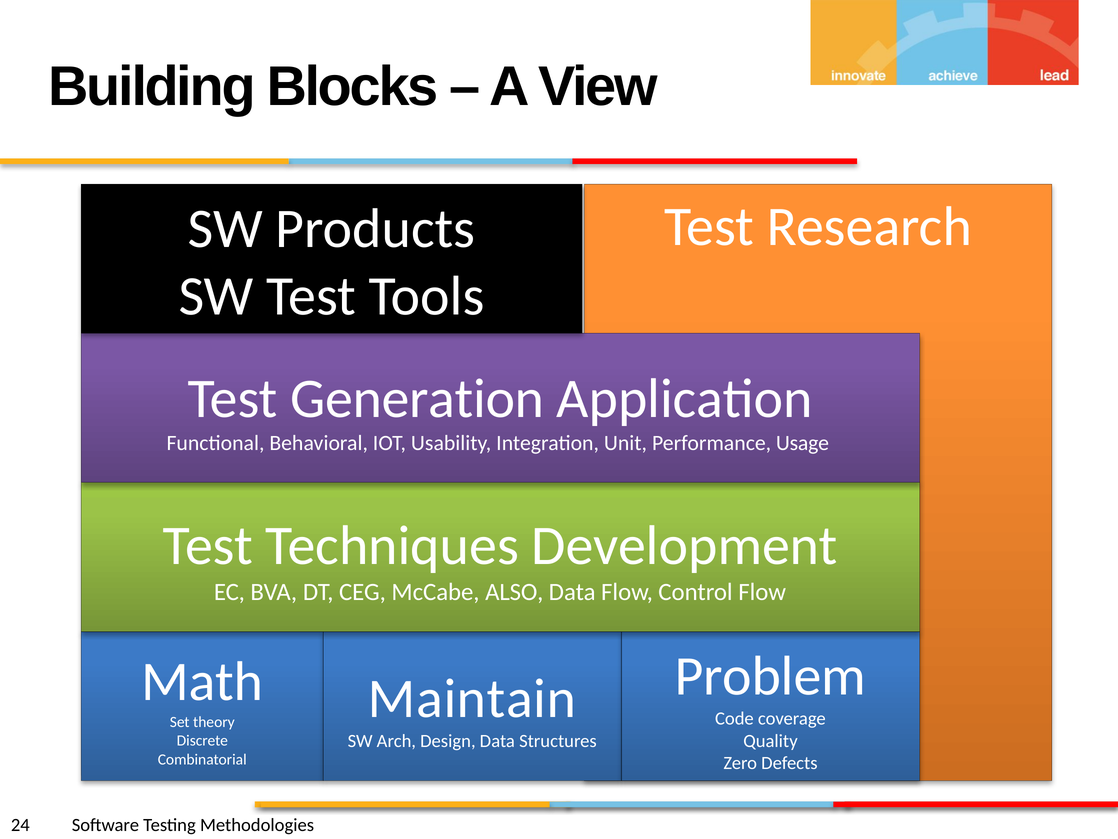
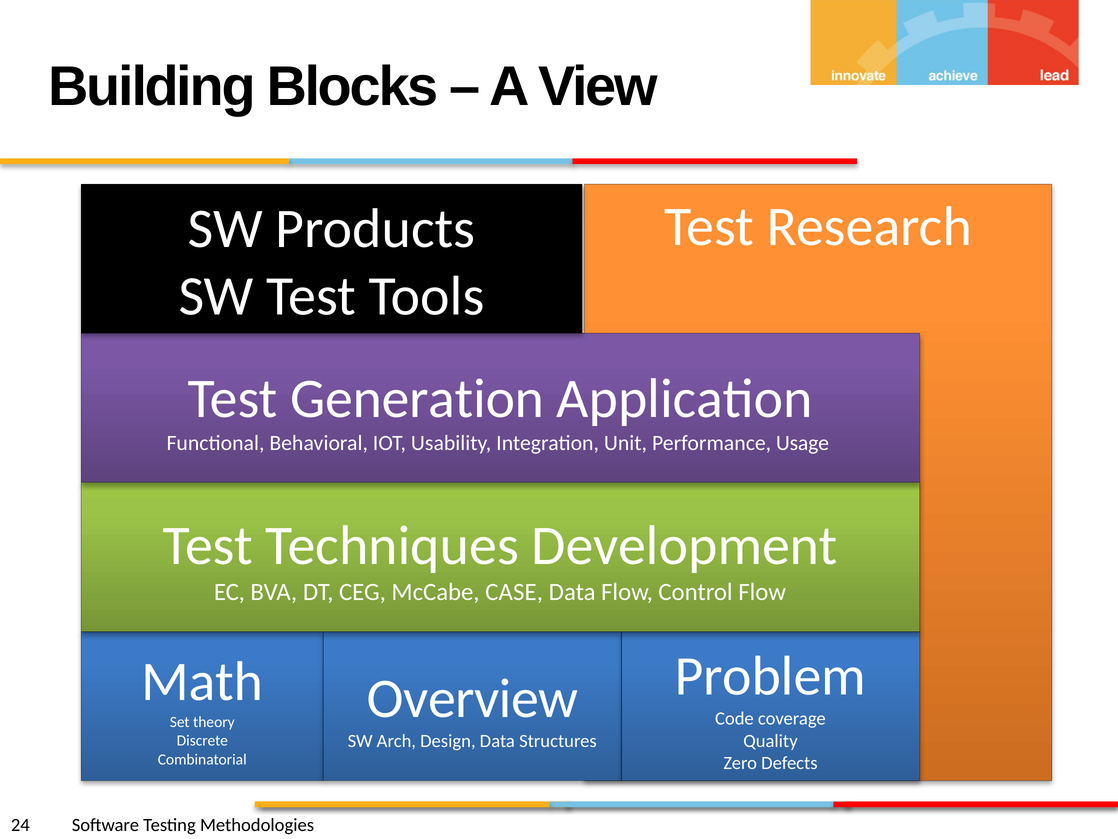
ALSO: ALSO -> CASE
Maintain: Maintain -> Overview
